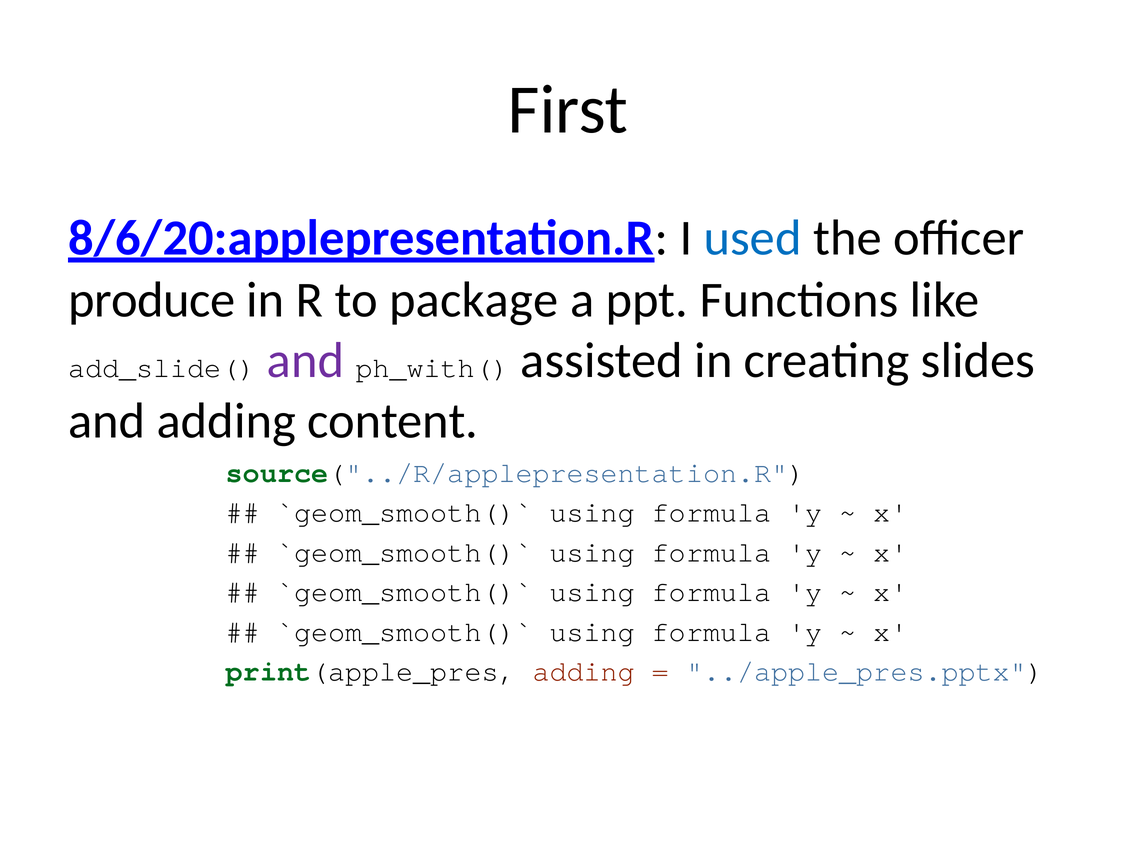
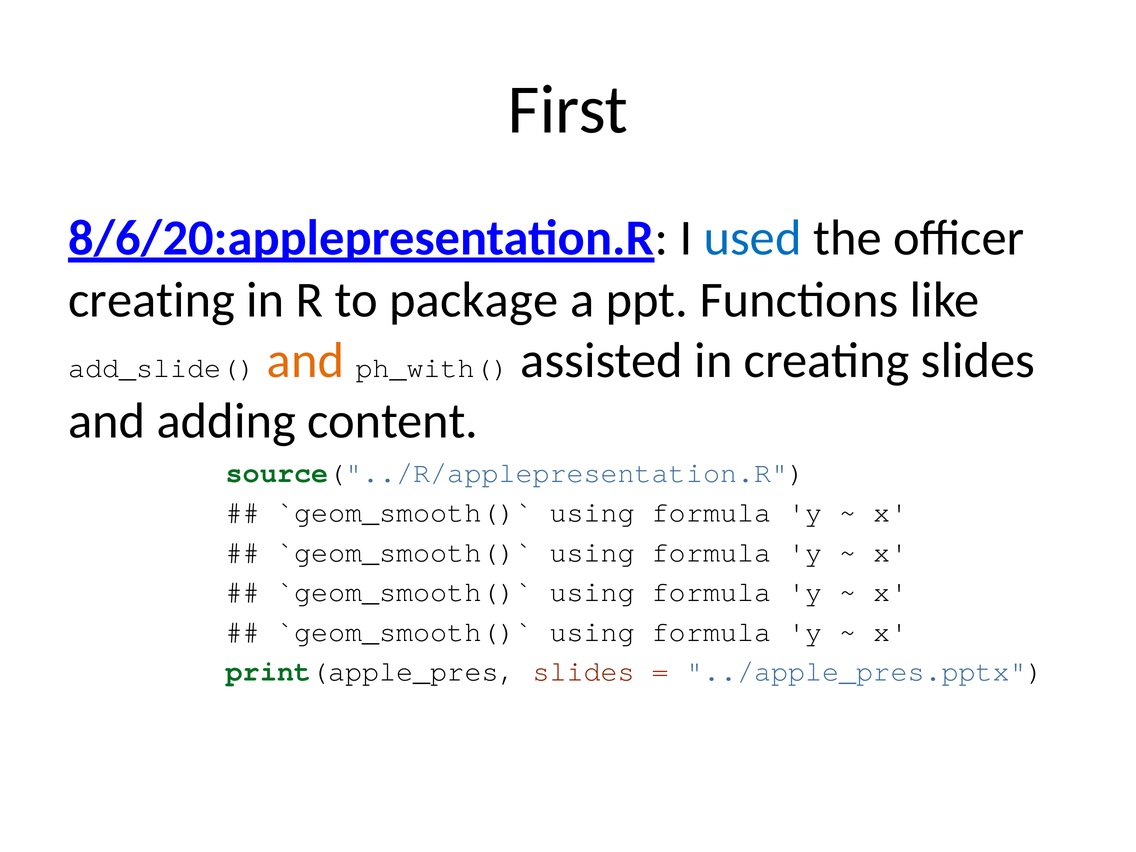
produce at (152, 300): produce -> creating
and at (306, 361) colour: purple -> orange
print(apple_pres adding: adding -> slides
